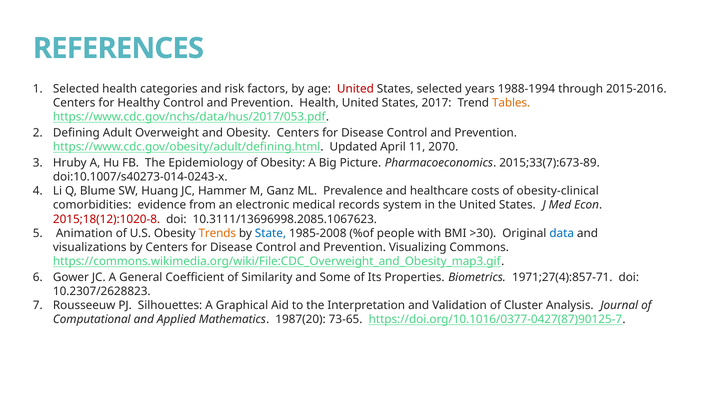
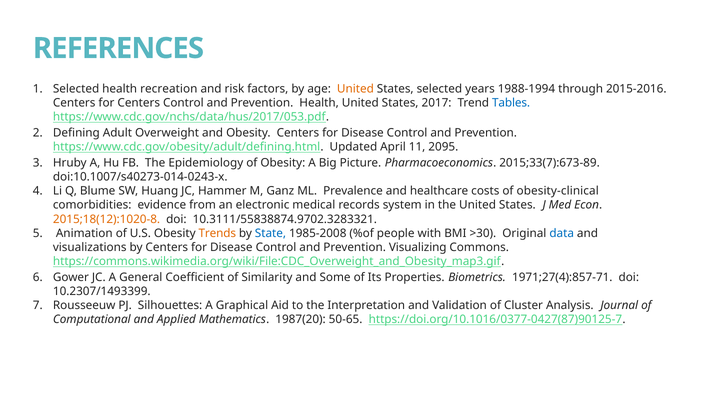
categories: categories -> recreation
United at (355, 89) colour: red -> orange
for Healthy: Healthy -> Centers
Tables colour: orange -> blue
2070: 2070 -> 2095
2015;18(12):1020-8 colour: red -> orange
10.3111/13696998.2085.1067623: 10.3111/13696998.2085.1067623 -> 10.3111/55838874.9702.3283321
10.2307/2628823: 10.2307/2628823 -> 10.2307/1493399
73-65: 73-65 -> 50-65
